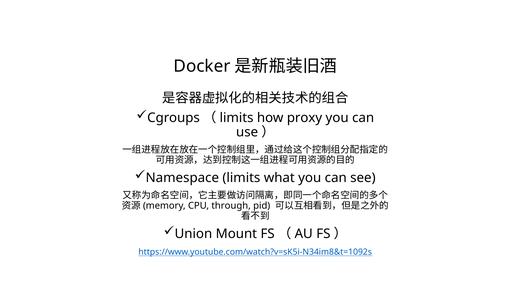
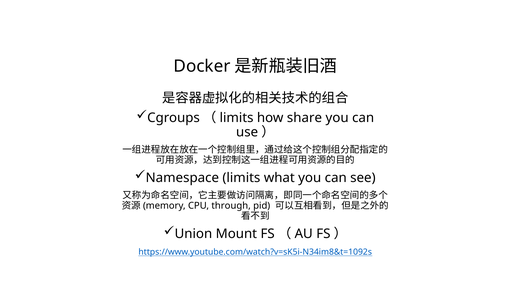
proxy: proxy -> share
